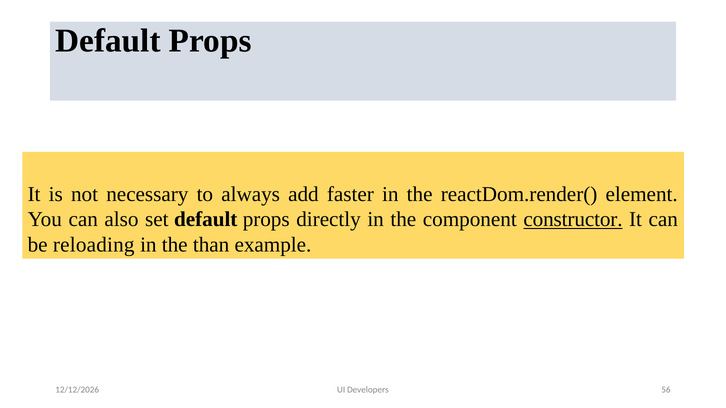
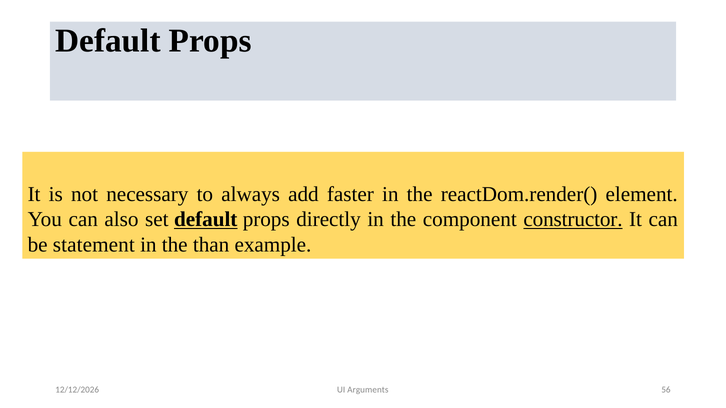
default at (206, 220) underline: none -> present
reloading: reloading -> statement
Developers: Developers -> Arguments
